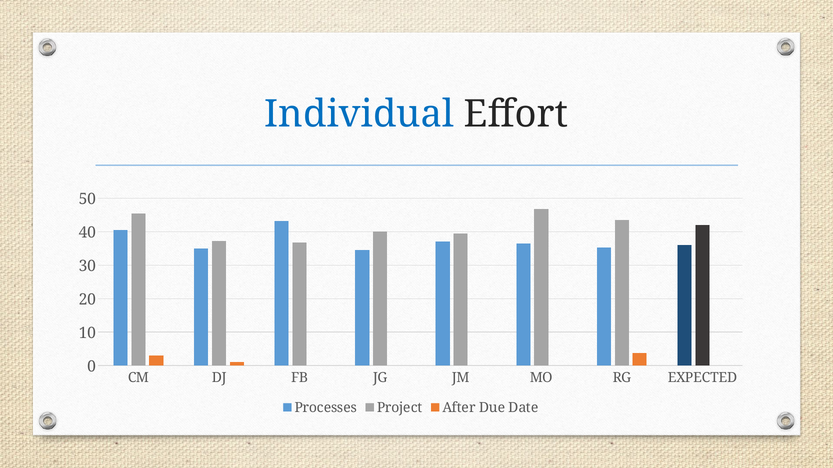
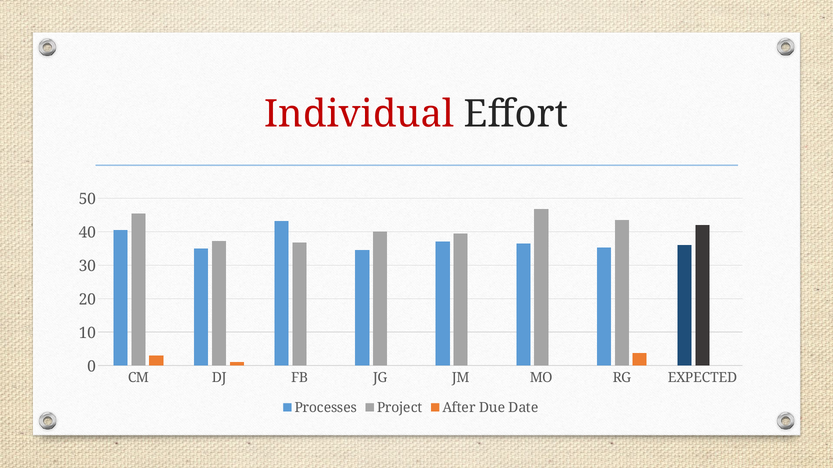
Individual colour: blue -> red
